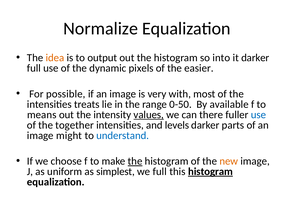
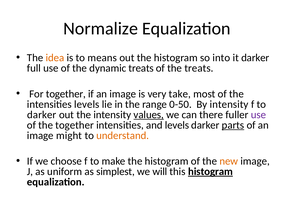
output: output -> means
dynamic pixels: pixels -> treats
the easier: easier -> treats
For possible: possible -> together
with: with -> take
intensities treats: treats -> levels
By available: available -> intensity
means at (42, 114): means -> darker
use at (259, 114) colour: blue -> purple
parts underline: none -> present
understand colour: blue -> orange
the at (135, 161) underline: present -> none
we full: full -> will
